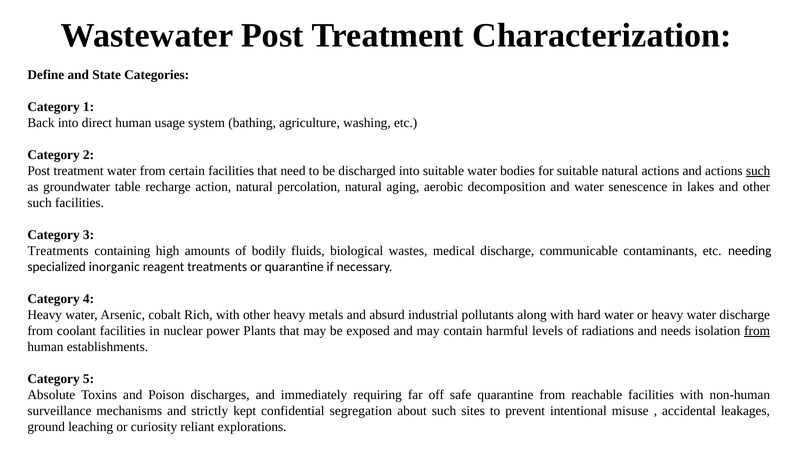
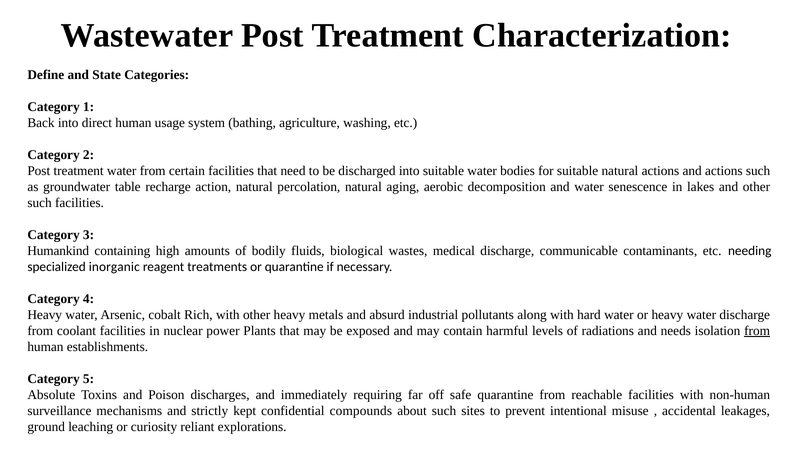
such at (758, 171) underline: present -> none
Treatments at (58, 250): Treatments -> Humankind
segregation: segregation -> compounds
